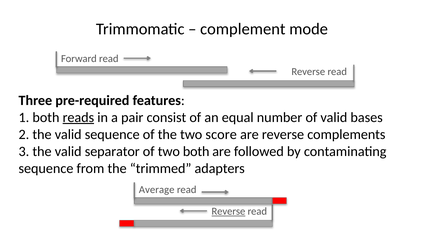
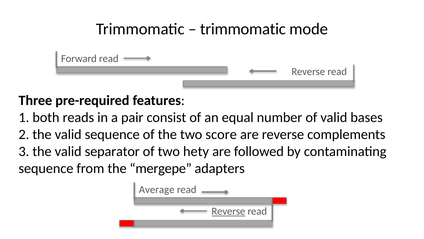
complement at (243, 29): complement -> trimmomatic
reads underline: present -> none
two both: both -> hety
trimmed: trimmed -> mergepe
